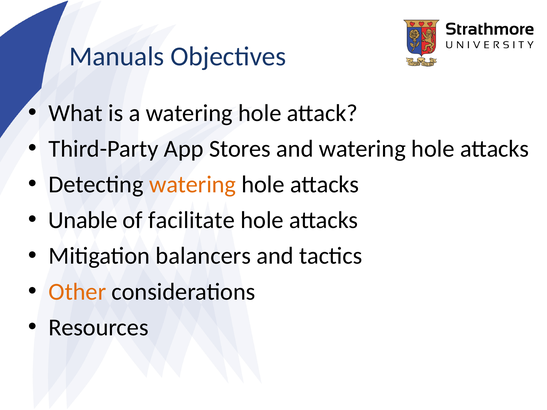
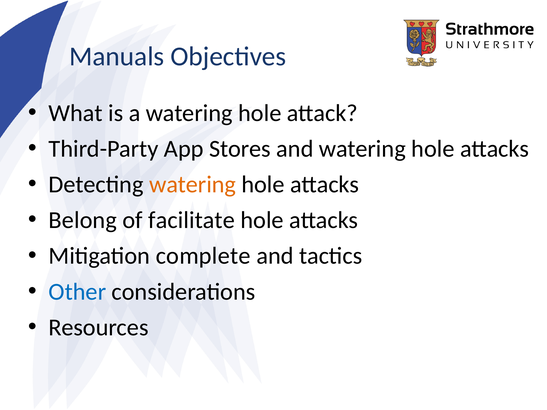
Unable: Unable -> Belong
balancers: balancers -> complete
Other colour: orange -> blue
